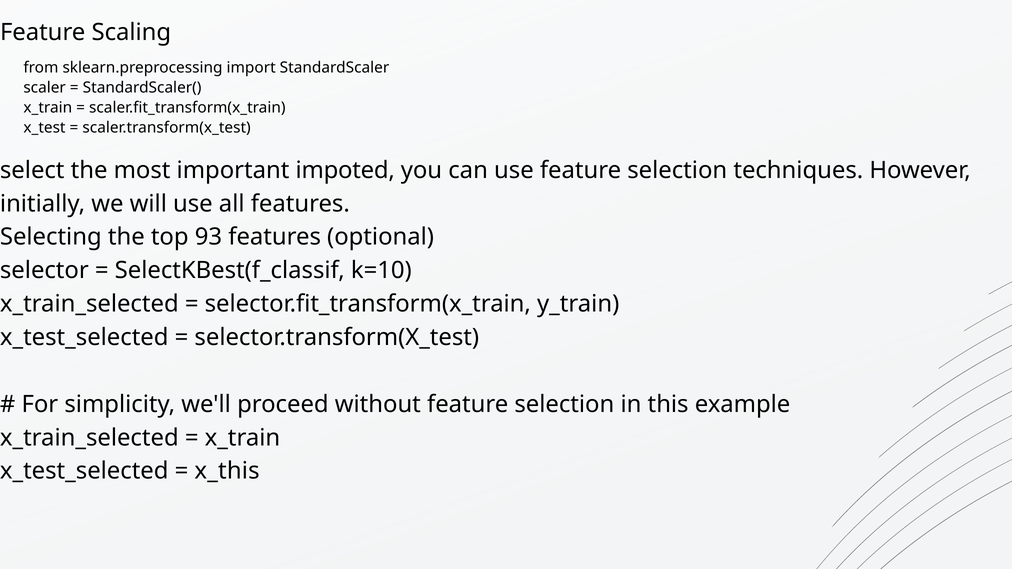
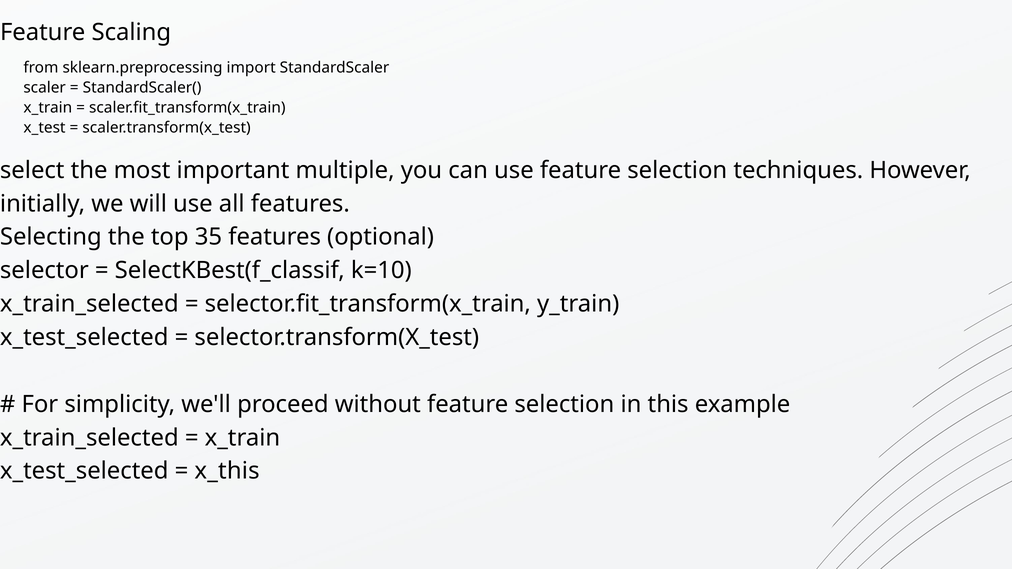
impoted: impoted -> multiple
93: 93 -> 35
